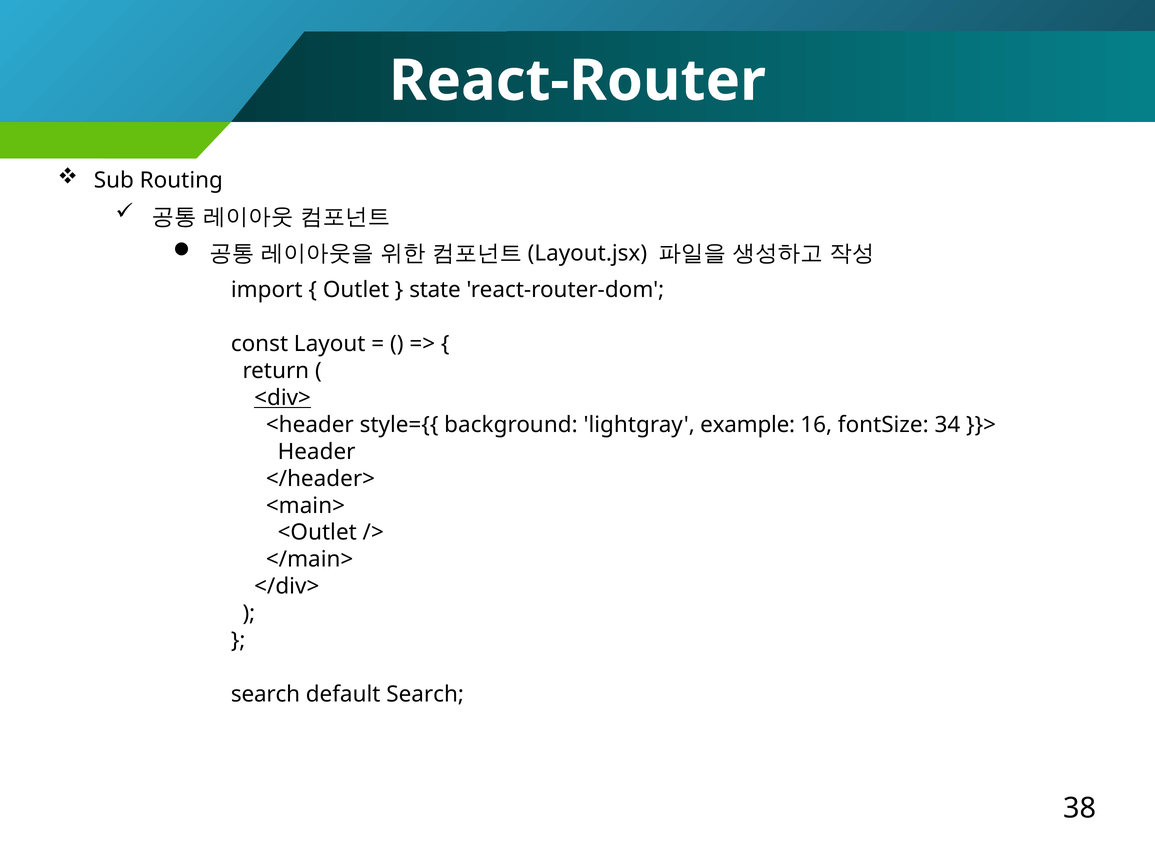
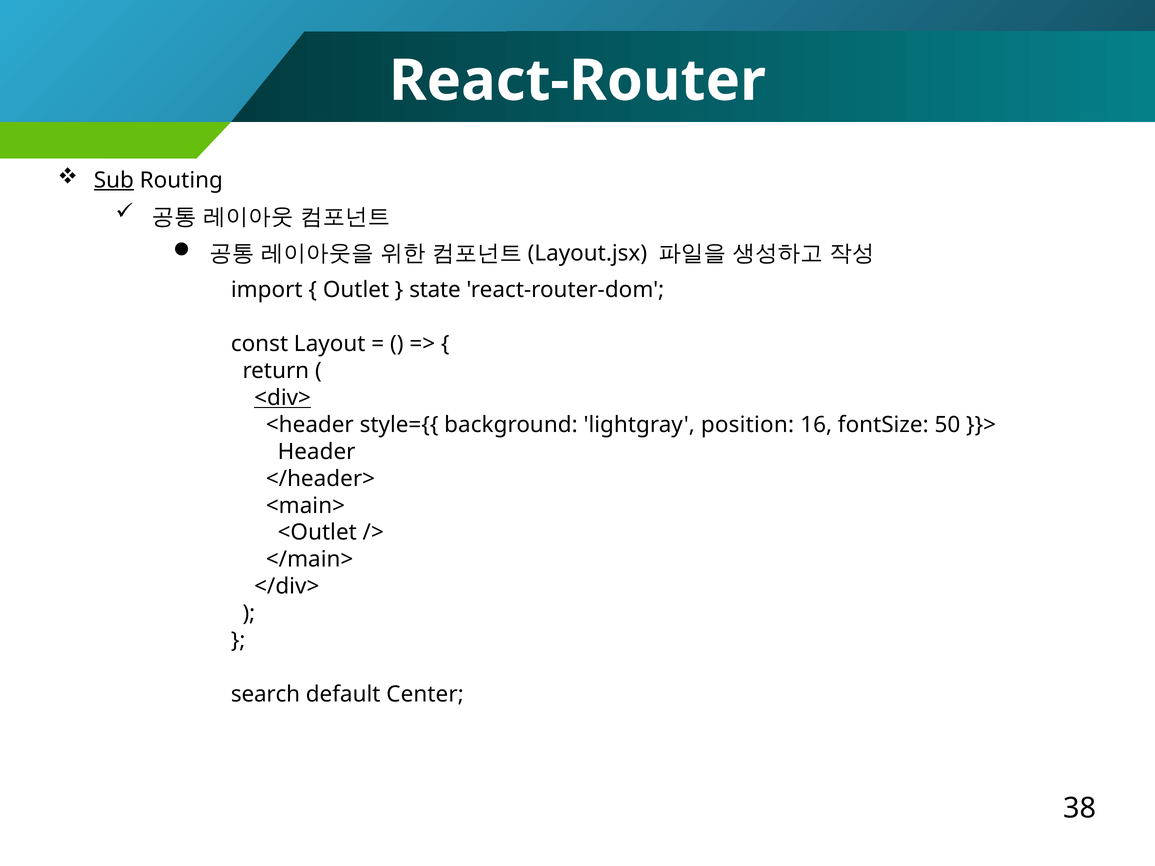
Sub underline: none -> present
example: example -> position
34: 34 -> 50
default Search: Search -> Center
